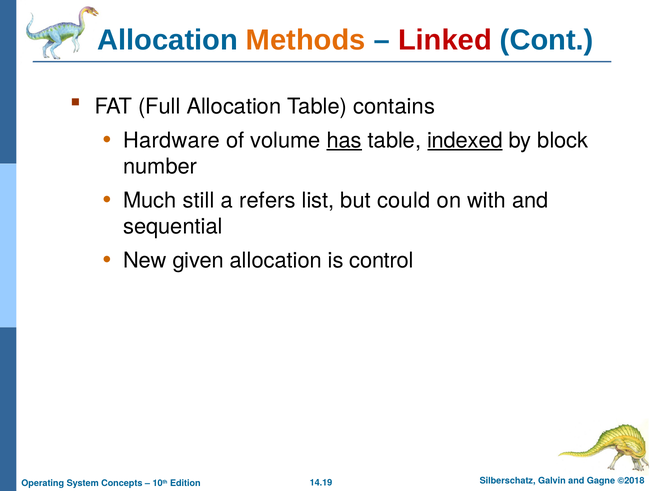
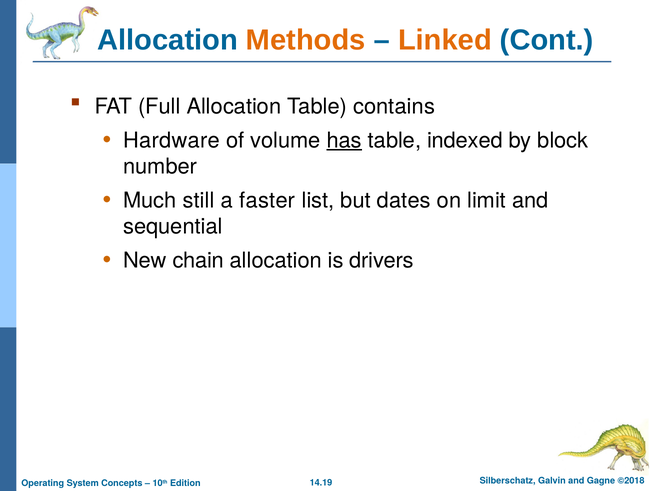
Linked colour: red -> orange
indexed underline: present -> none
refers: refers -> faster
could: could -> dates
with: with -> limit
given: given -> chain
control: control -> drivers
